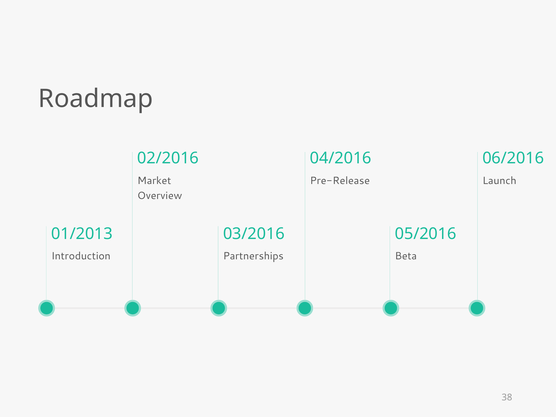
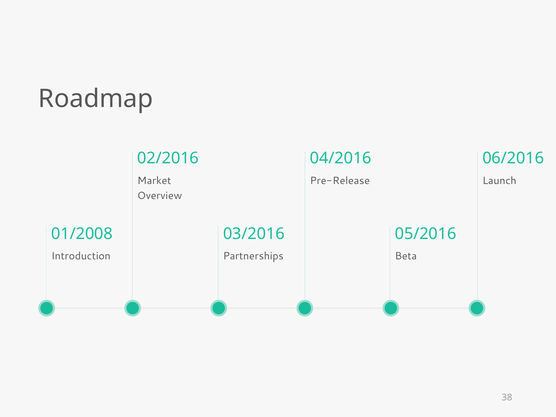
01/2013: 01/2013 -> 01/2008
